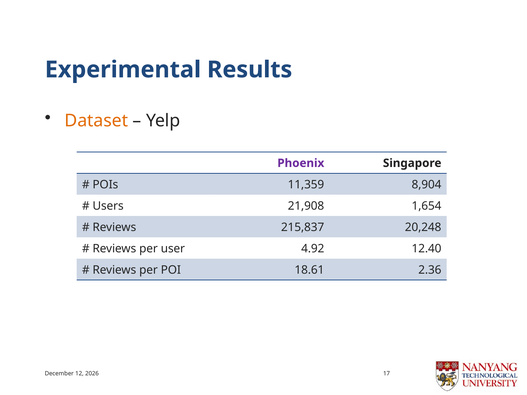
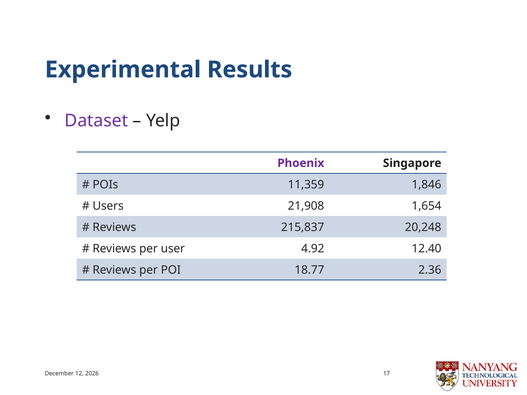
Dataset colour: orange -> purple
8,904: 8,904 -> 1,846
18.61: 18.61 -> 18.77
